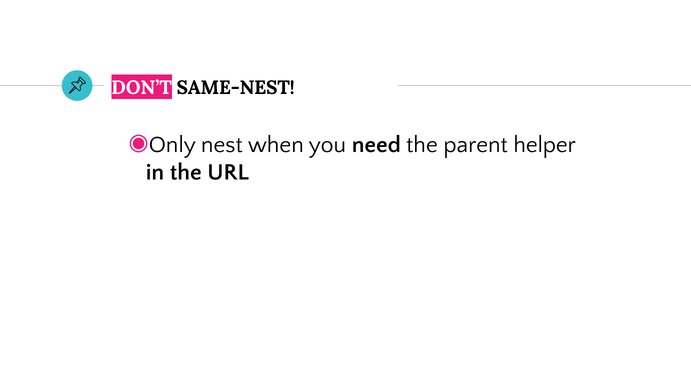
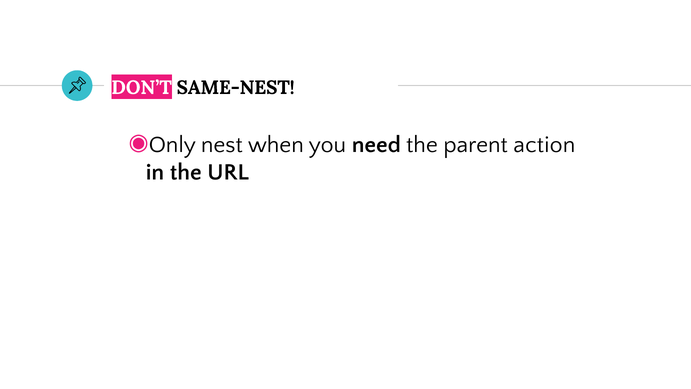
helper: helper -> action
